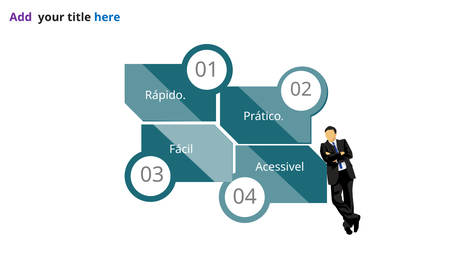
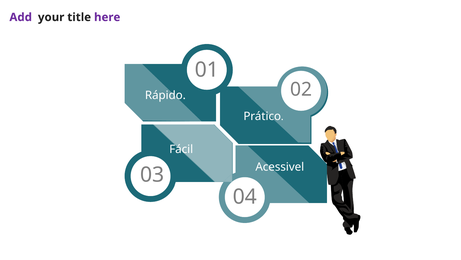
here colour: blue -> purple
